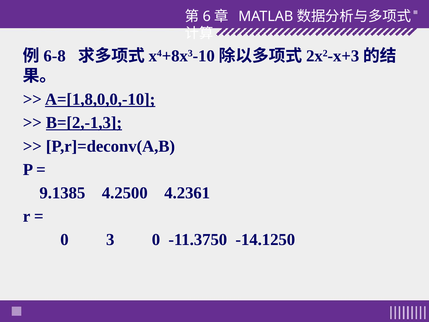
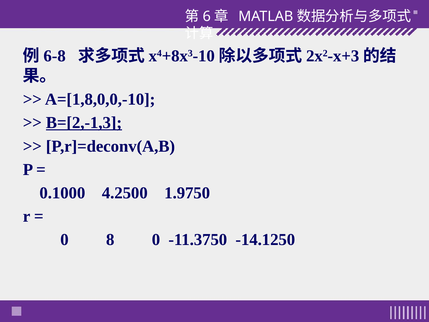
A=[1,8,0,0,-10 underline: present -> none
9.1385: 9.1385 -> 0.1000
4.2361: 4.2361 -> 1.9750
3: 3 -> 8
